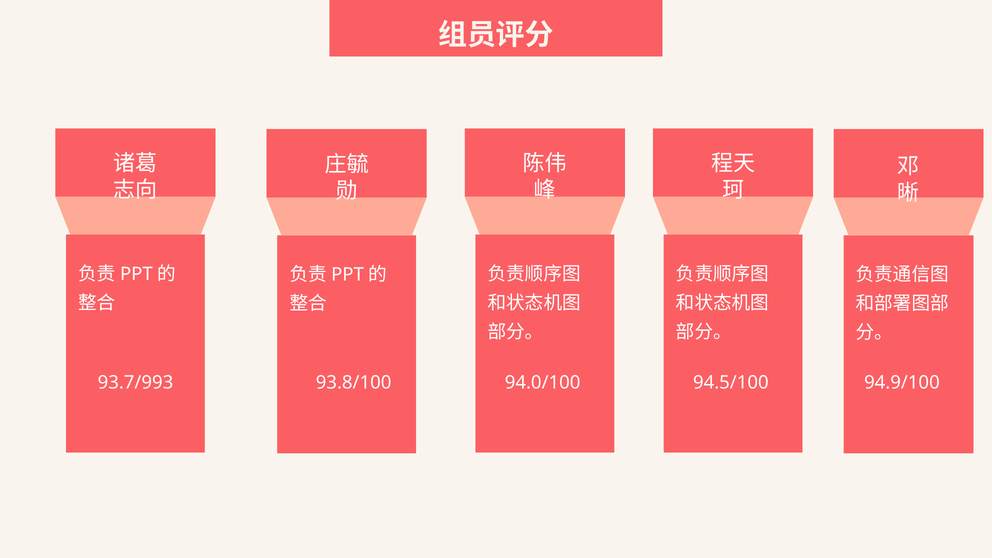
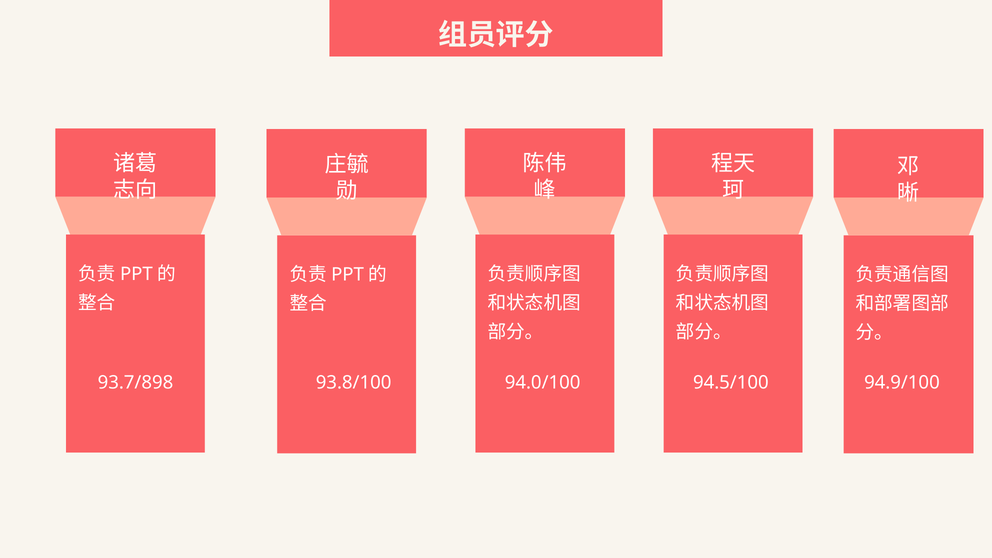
93.7/993: 93.7/993 -> 93.7/898
